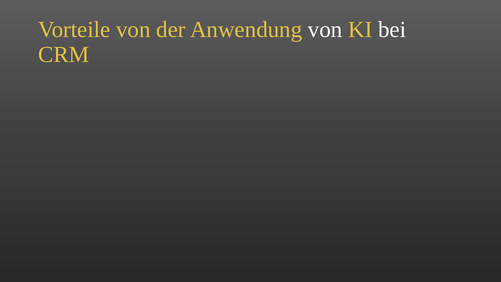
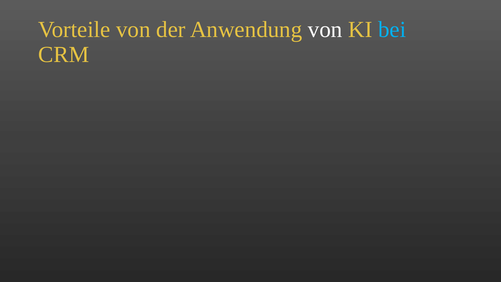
bei colour: white -> light blue
